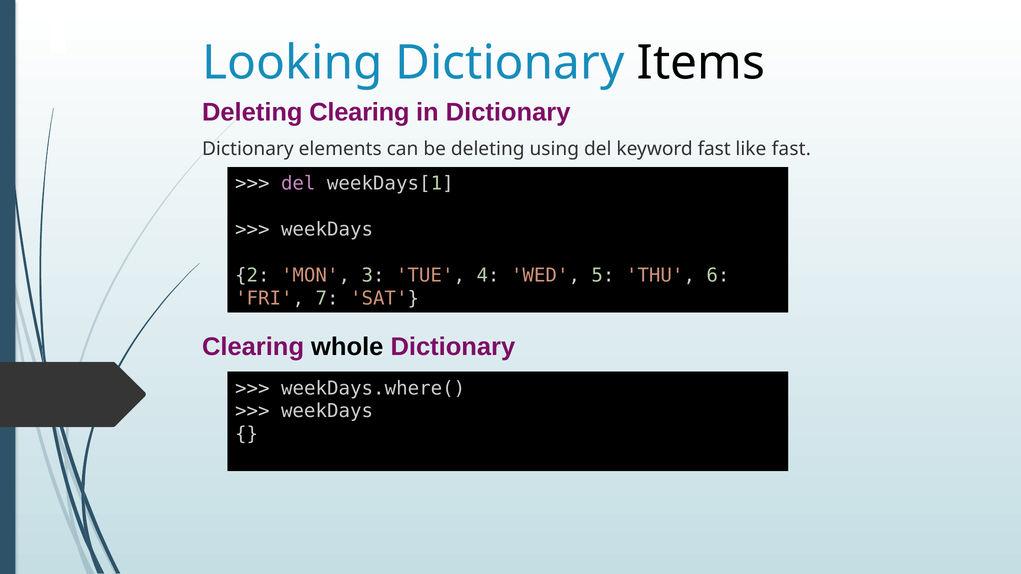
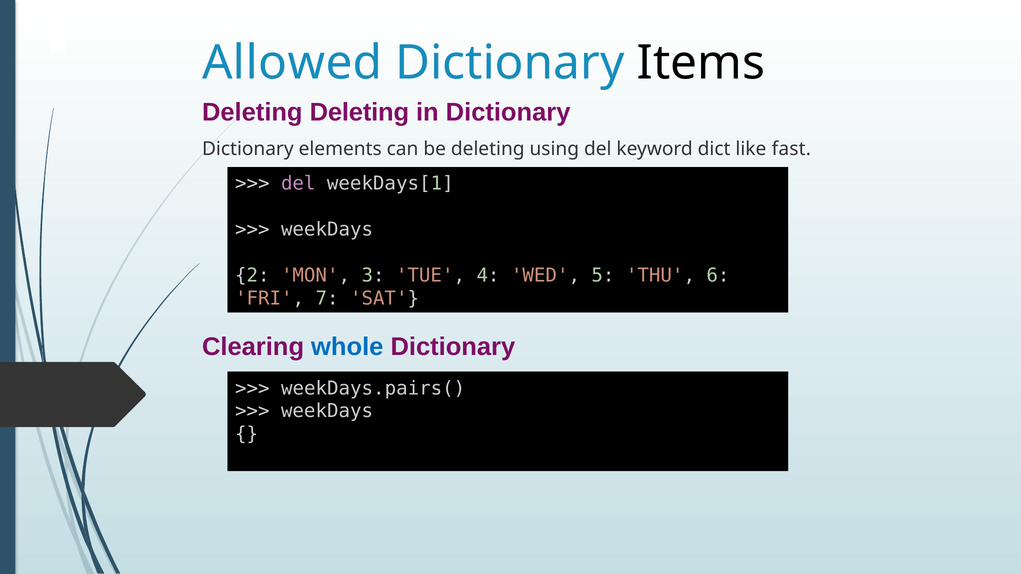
Looking: Looking -> Allowed
Deleting Clearing: Clearing -> Deleting
keyword fast: fast -> dict
whole colour: black -> blue
weekDays.where(: weekDays.where( -> weekDays.pairs(
